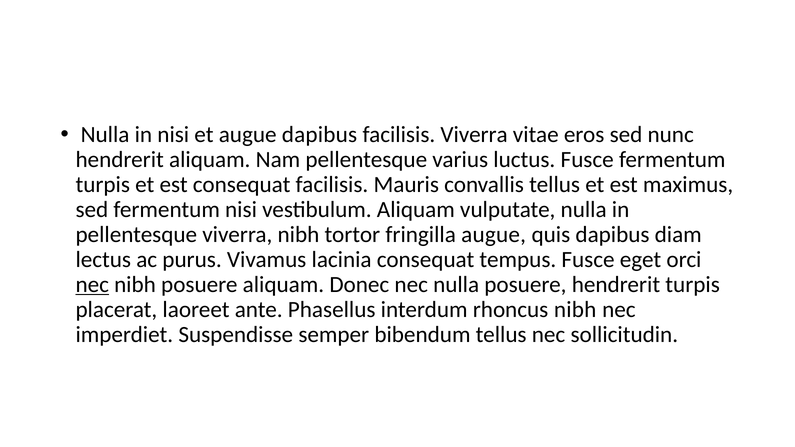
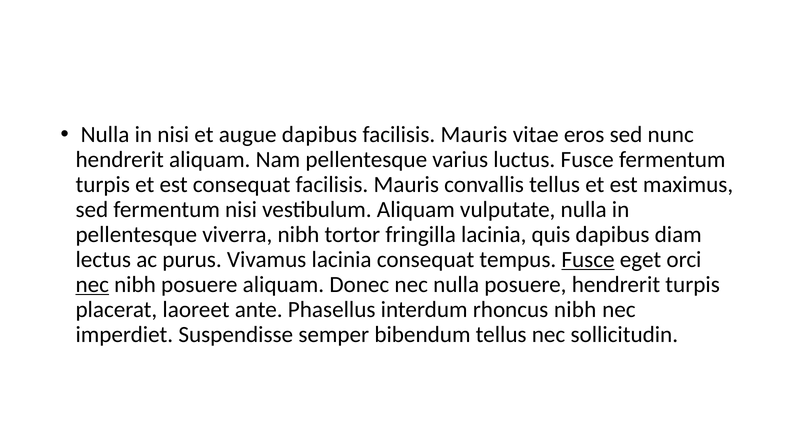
Viverra at (474, 134): Viverra -> Mauris
fringilla augue: augue -> lacinia
Fusce at (588, 260) underline: none -> present
